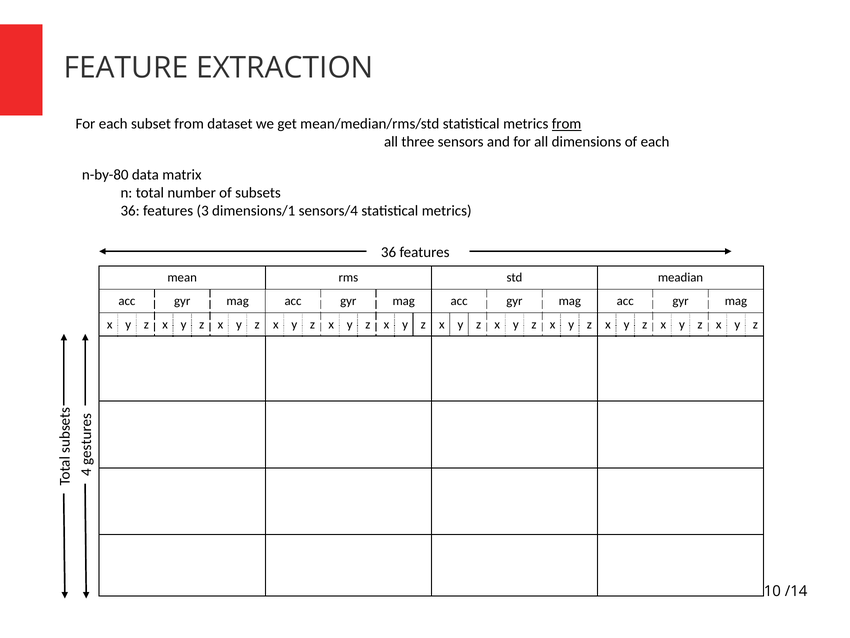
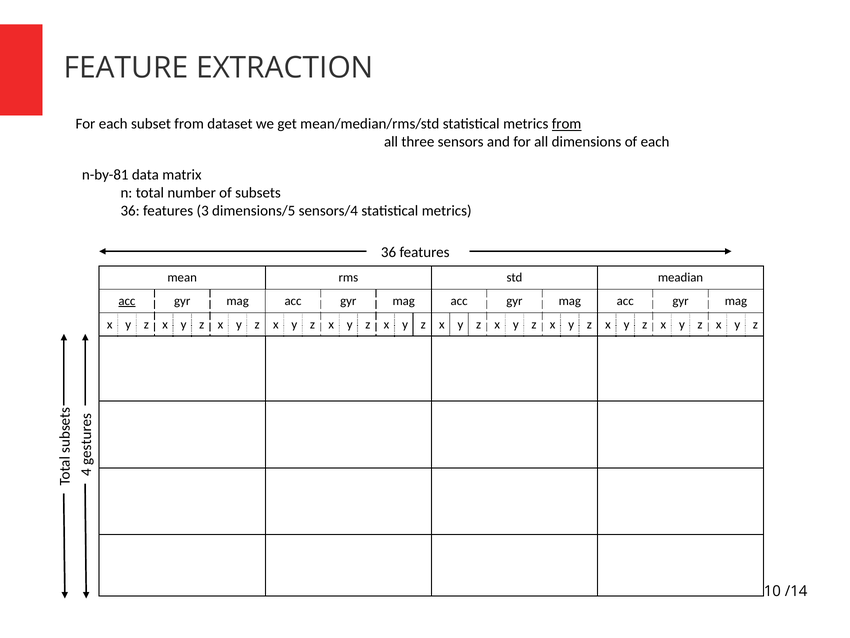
n-by-80: n-by-80 -> n-by-81
dimensions/1: dimensions/1 -> dimensions/5
acc at (127, 301) underline: none -> present
